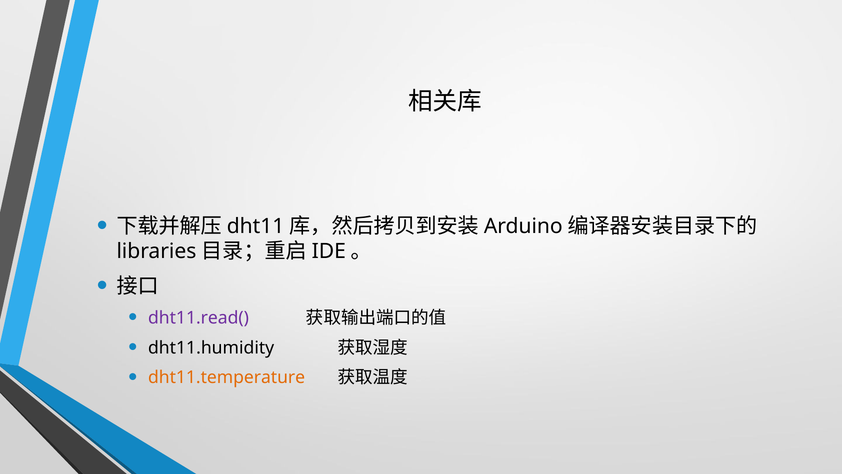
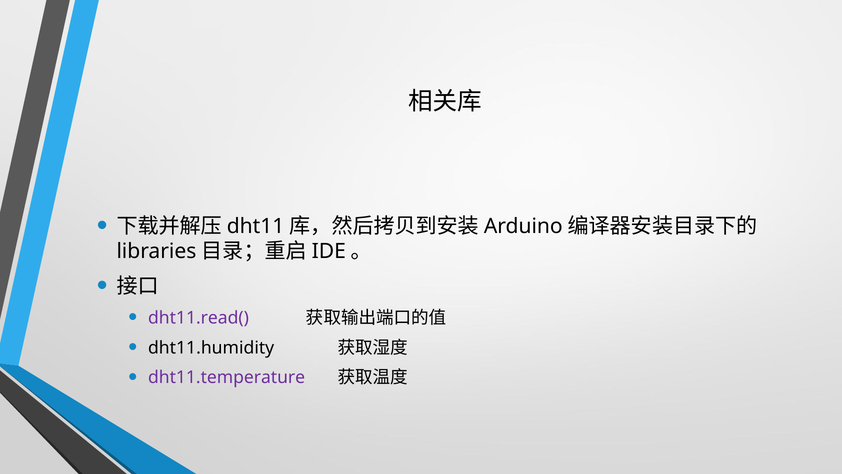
dht11.temperature colour: orange -> purple
